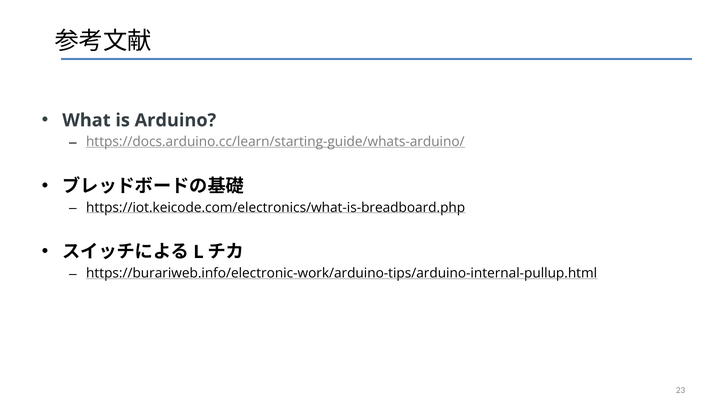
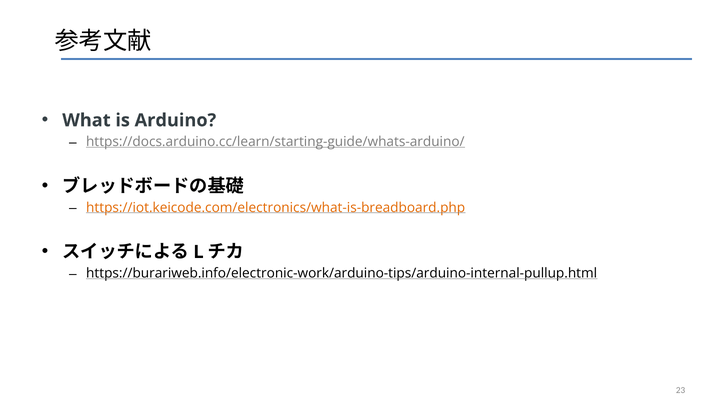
https://iot.keicode.com/electronics/what-is-breadboard.php colour: black -> orange
